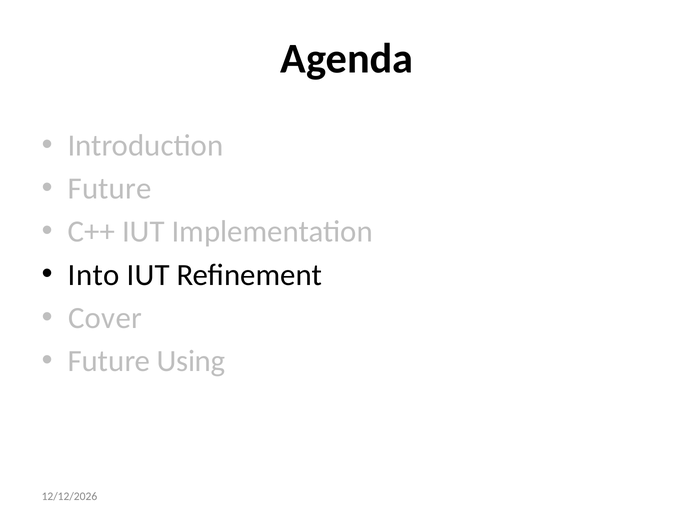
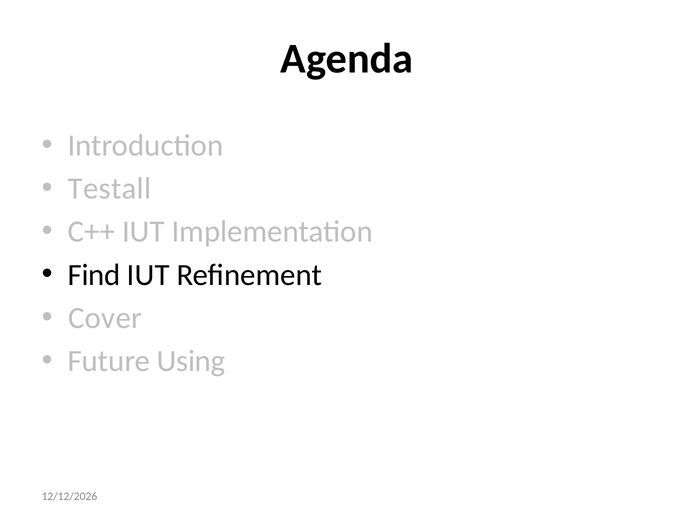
Future at (110, 189): Future -> Testall
Into: Into -> Find
